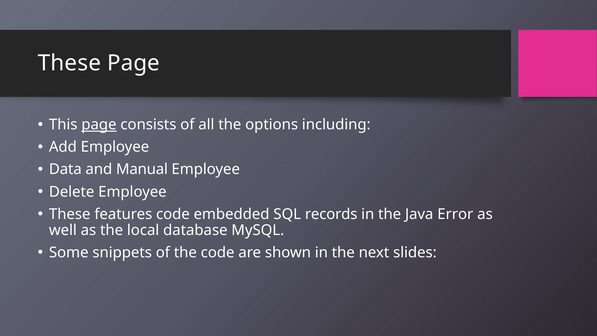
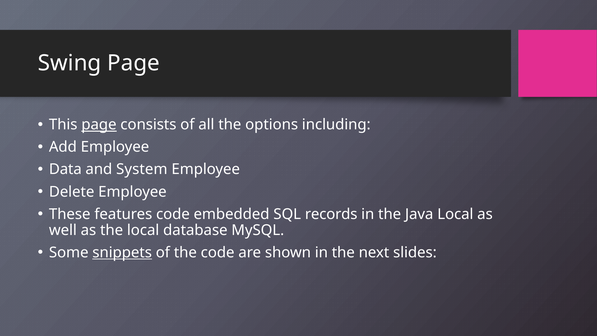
These at (70, 63): These -> Swing
Manual: Manual -> System
Java Error: Error -> Local
snippets underline: none -> present
